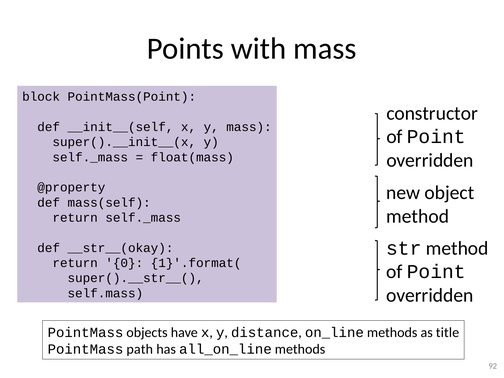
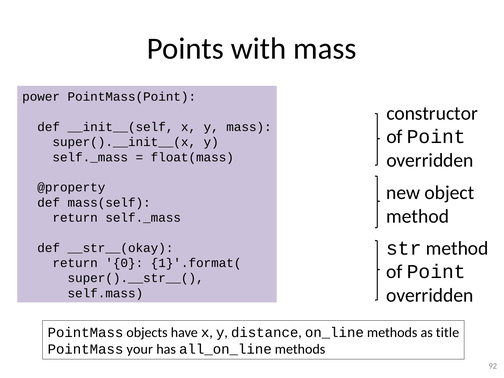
block: block -> power
path: path -> your
